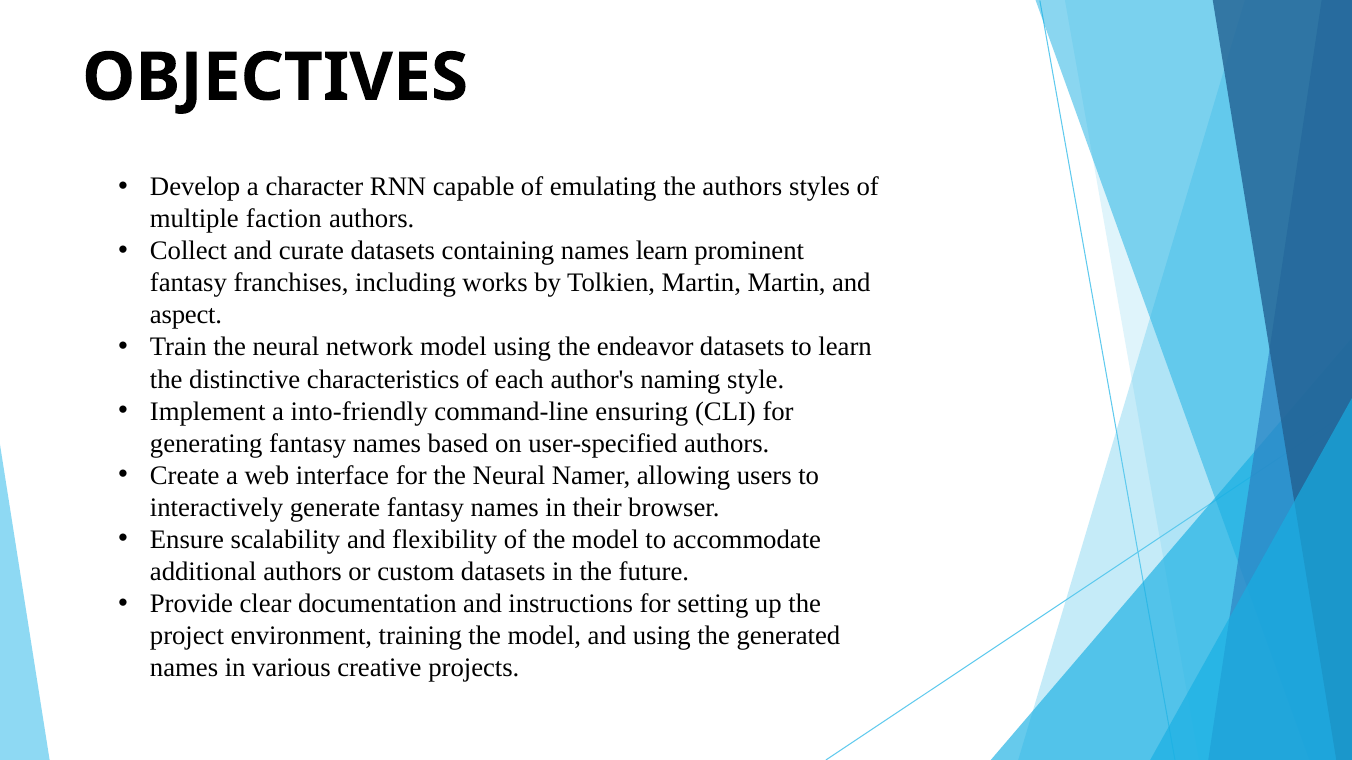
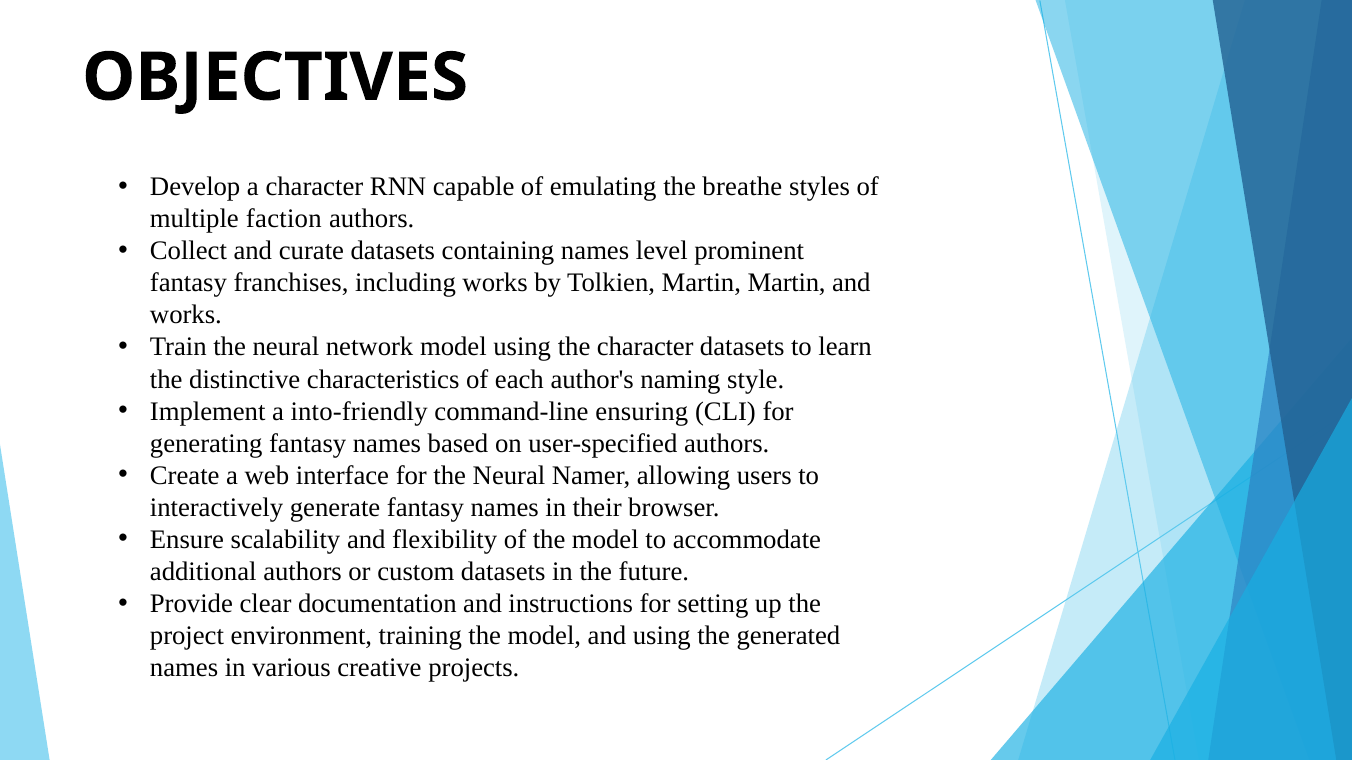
the authors: authors -> breathe
names learn: learn -> level
aspect at (186, 315): aspect -> works
the endeavor: endeavor -> character
